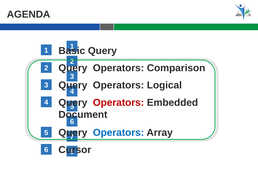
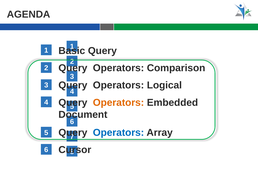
Operators at (119, 103) colour: red -> orange
